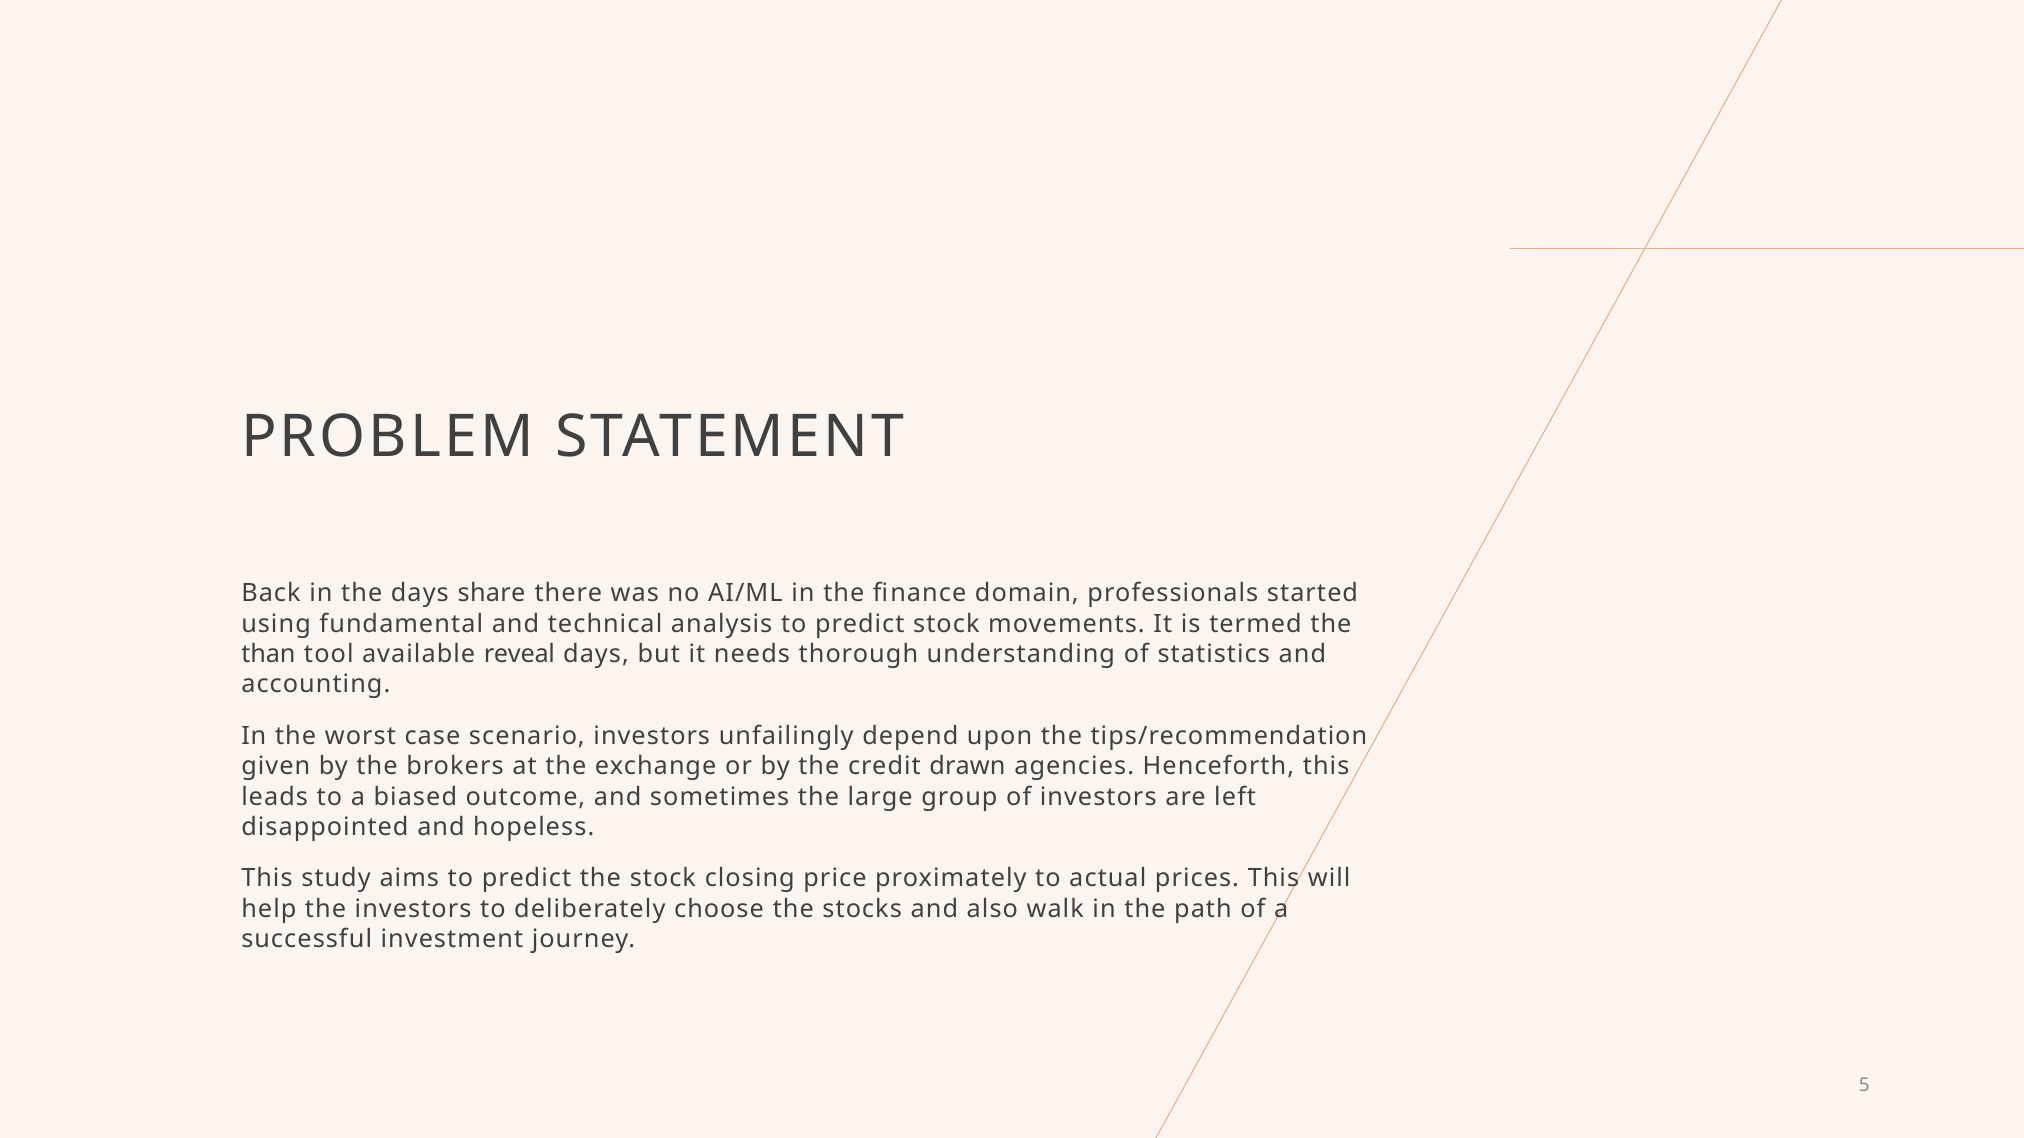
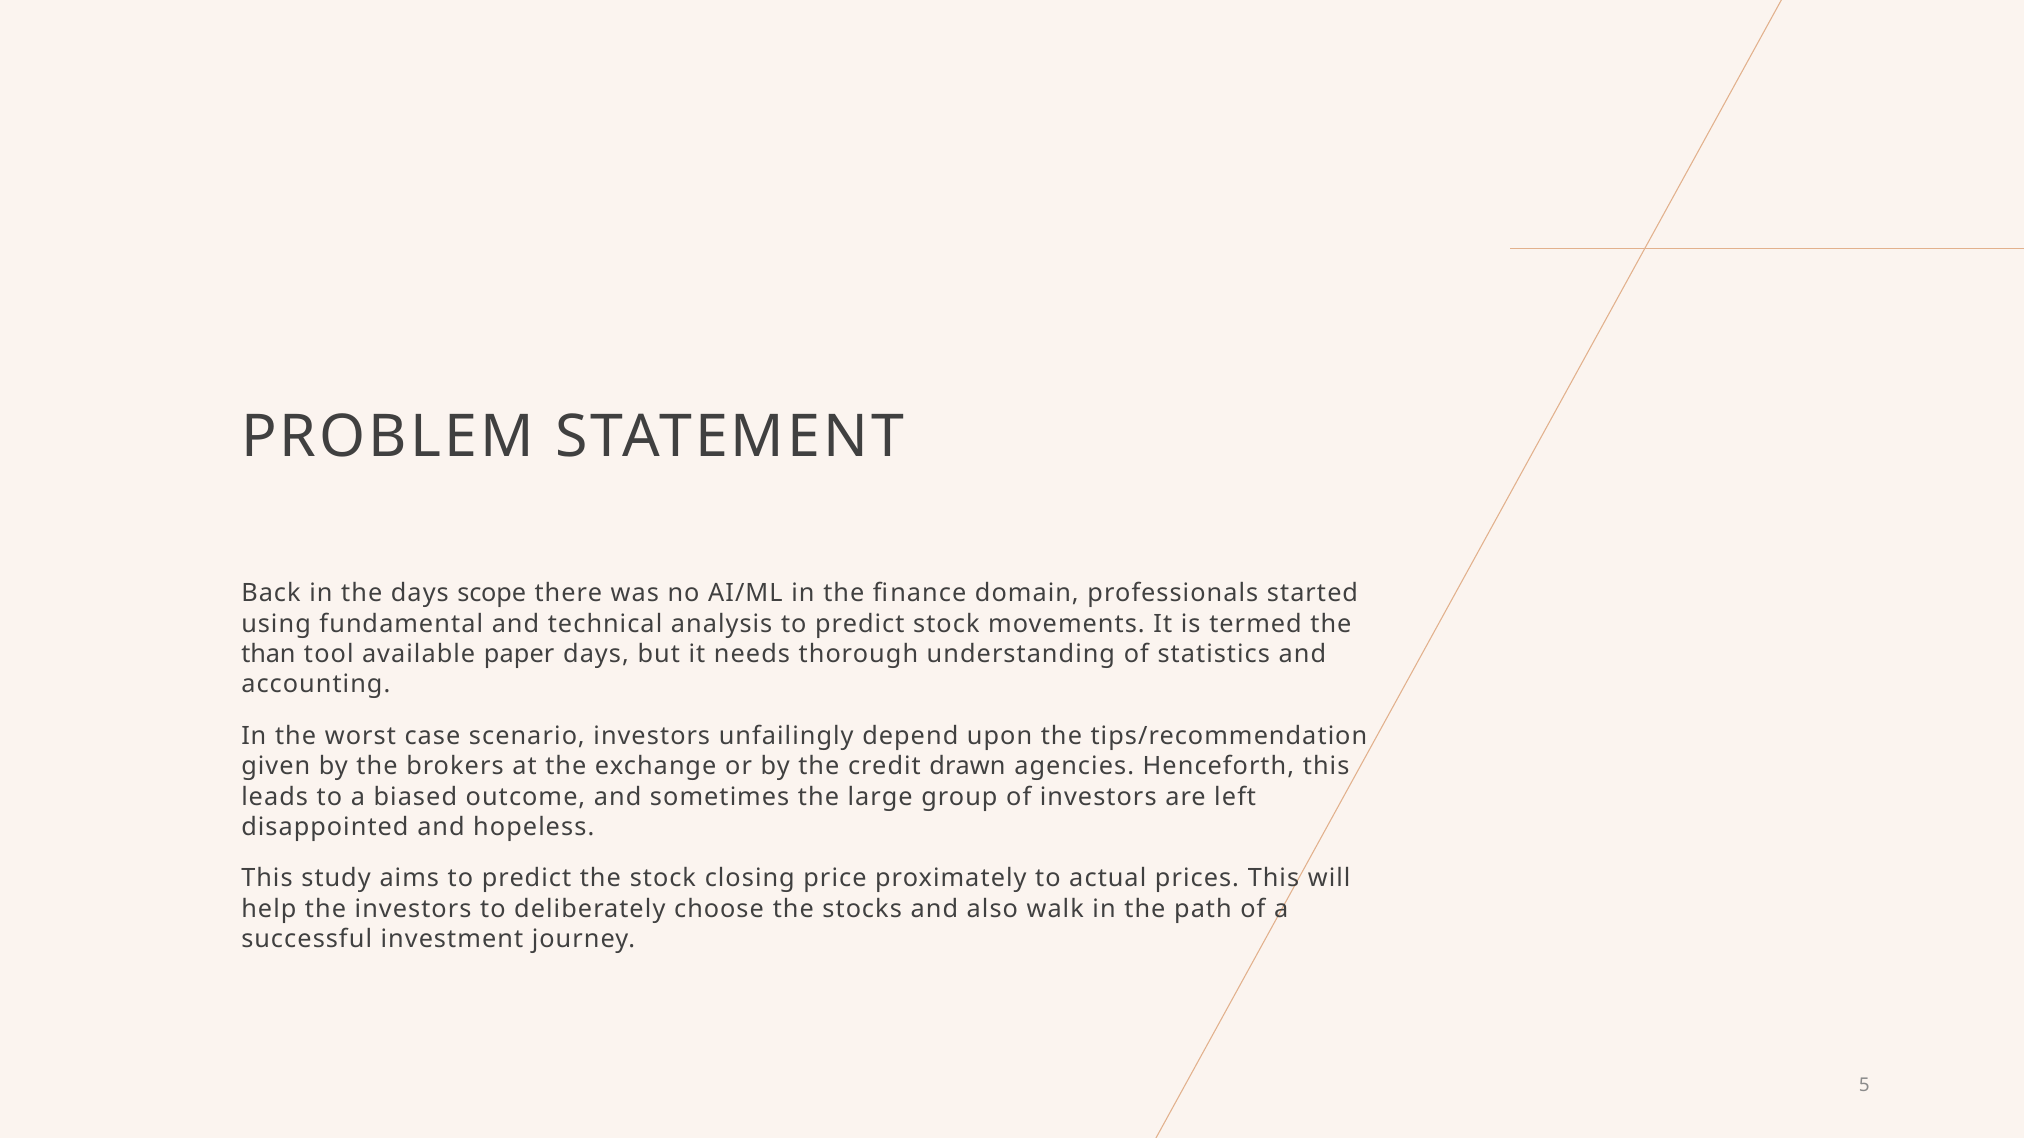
share: share -> scope
reveal: reveal -> paper
